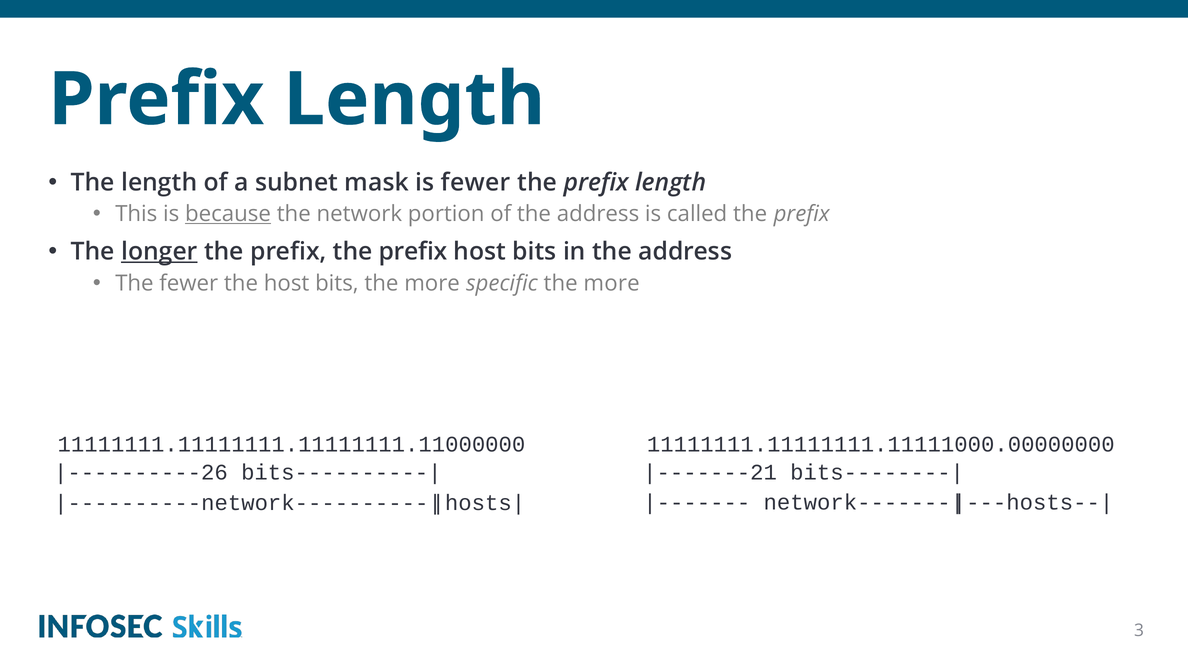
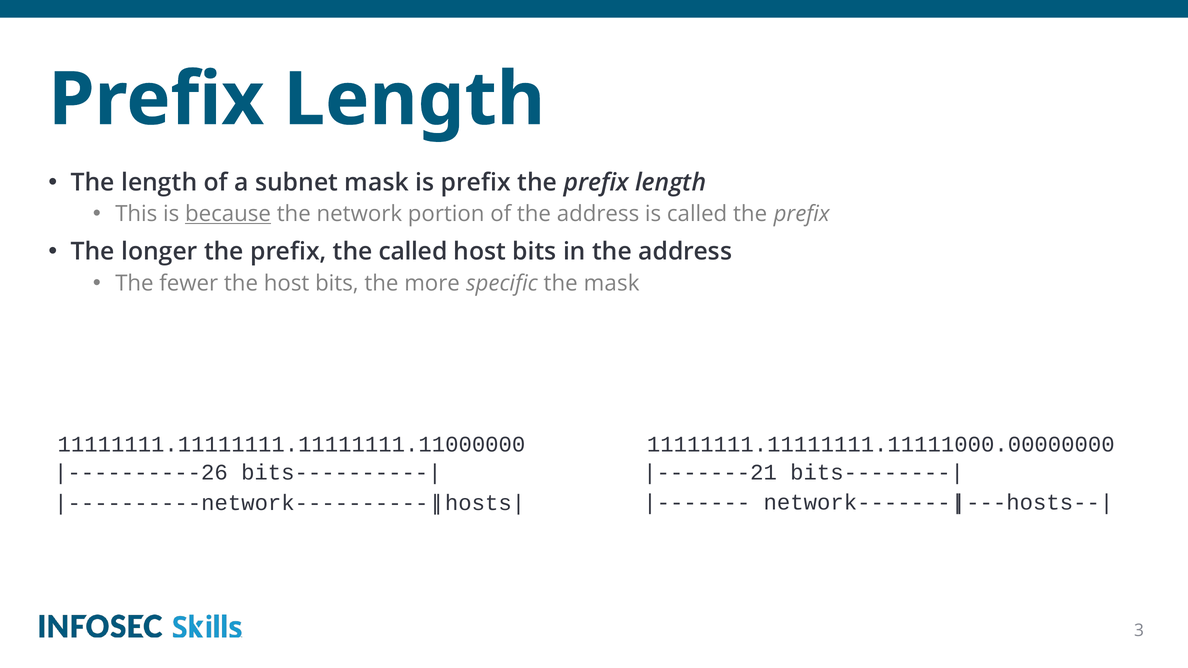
is fewer: fewer -> prefix
longer underline: present -> none
prefix the prefix: prefix -> called
specific the more: more -> mask
